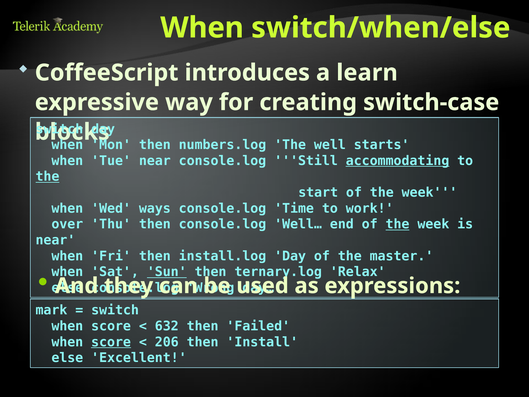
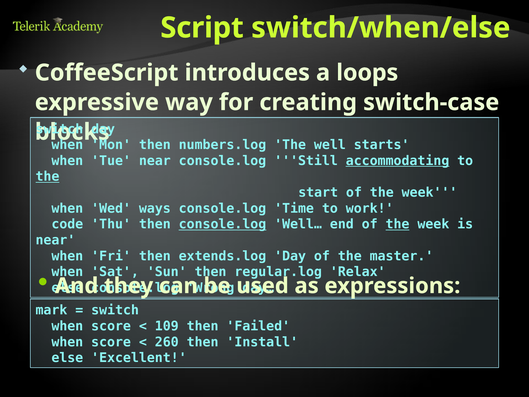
When at (202, 28): When -> Script
learn: learn -> loops
over: over -> code
console.log at (222, 224) underline: none -> present
install.log: install.log -> extends.log
Sun underline: present -> none
ternary.log: ternary.log -> regular.log
632: 632 -> 109
score at (111, 342) underline: present -> none
206: 206 -> 260
